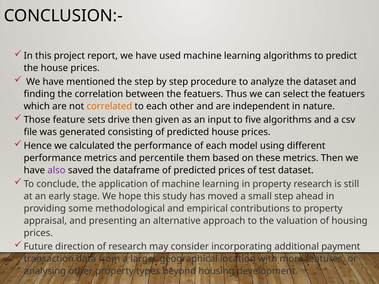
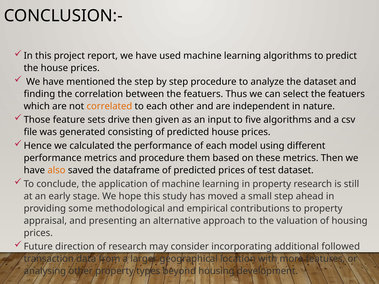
and percentile: percentile -> procedure
also colour: purple -> orange
payment: payment -> followed
